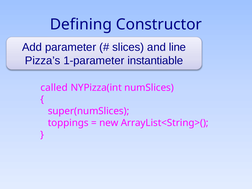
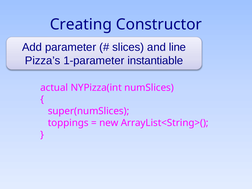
Defining: Defining -> Creating
called: called -> actual
